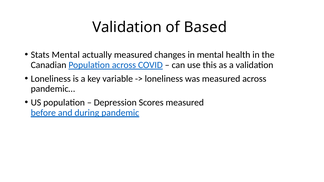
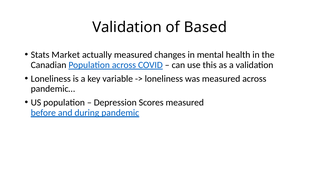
Stats Mental: Mental -> Market
